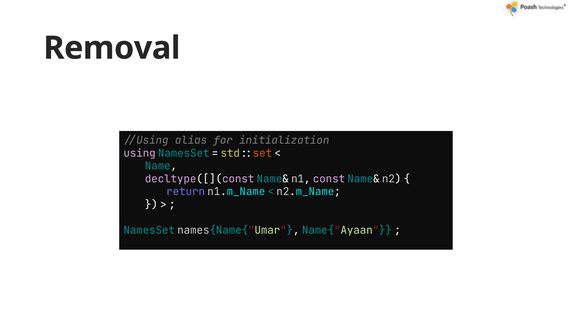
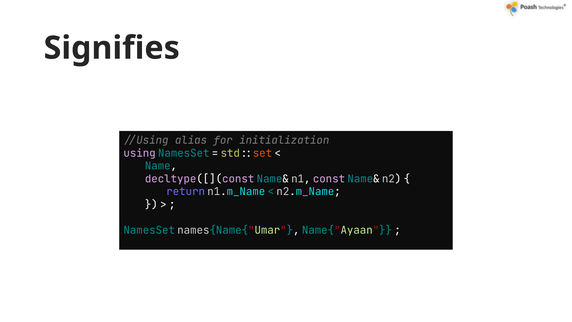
Removal: Removal -> Signifies
